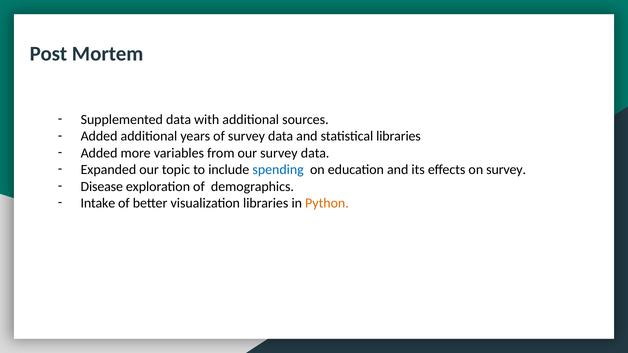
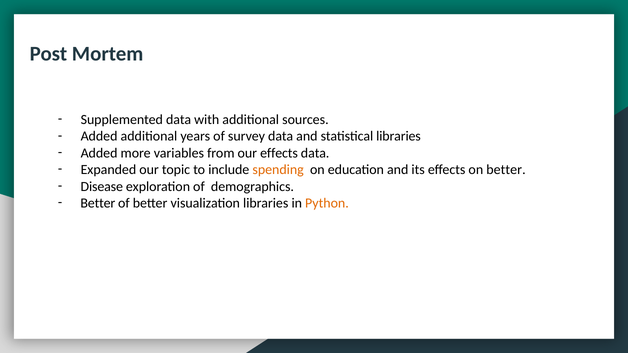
our survey: survey -> effects
spending colour: blue -> orange
on survey: survey -> better
Intake at (98, 203): Intake -> Better
